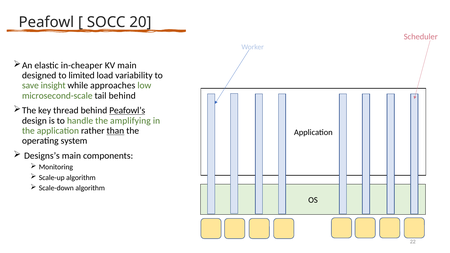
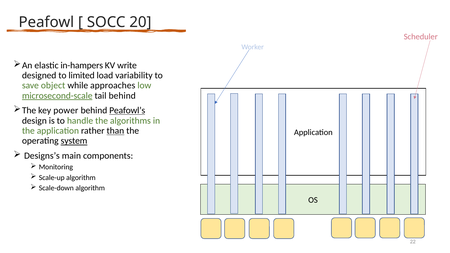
in-cheaper: in-cheaper -> in-hampers
KV main: main -> write
insight: insight -> object
microsecond-scale underline: none -> present
thread: thread -> power
amplifying: amplifying -> algorithms
system underline: none -> present
